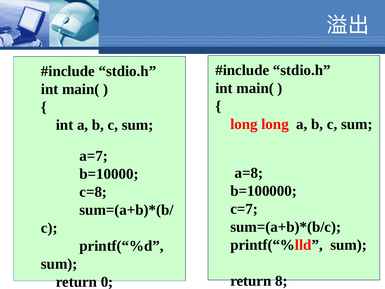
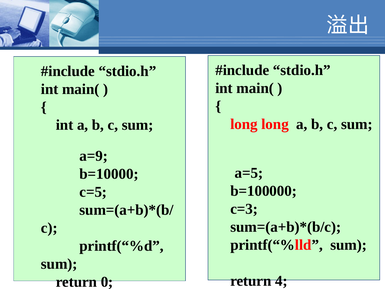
a=7: a=7 -> a=9
a=8: a=8 -> a=5
c=8: c=8 -> c=5
c=7: c=7 -> c=3
8: 8 -> 4
